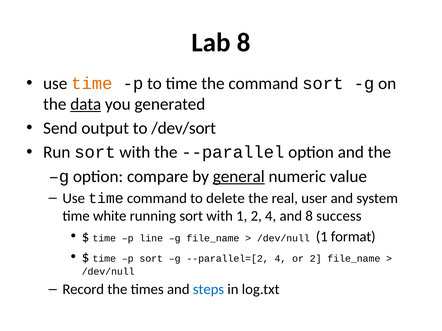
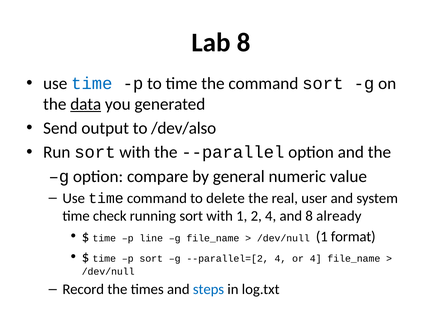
time at (92, 84) colour: orange -> blue
/dev/sort: /dev/sort -> /dev/also
general underline: present -> none
white: white -> check
success: success -> already
or 2: 2 -> 4
